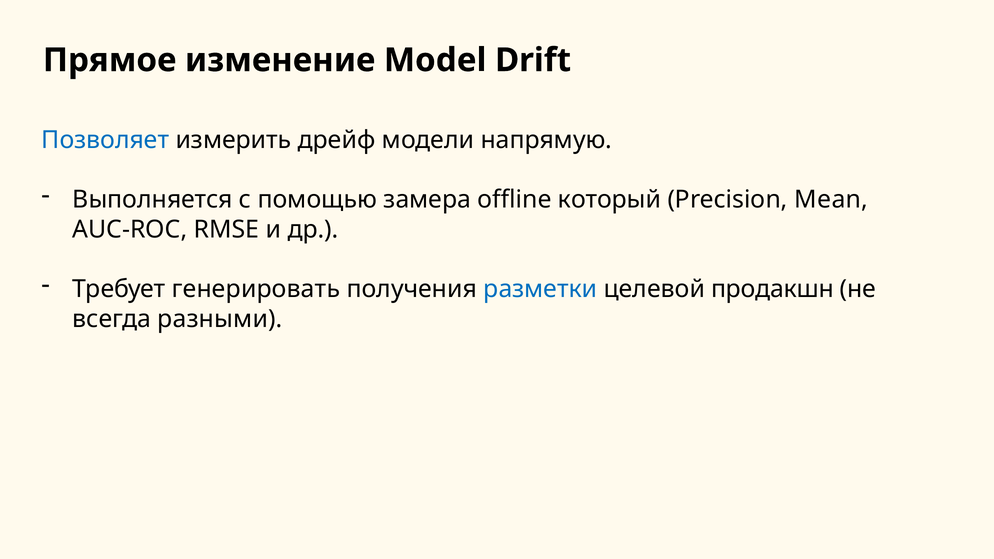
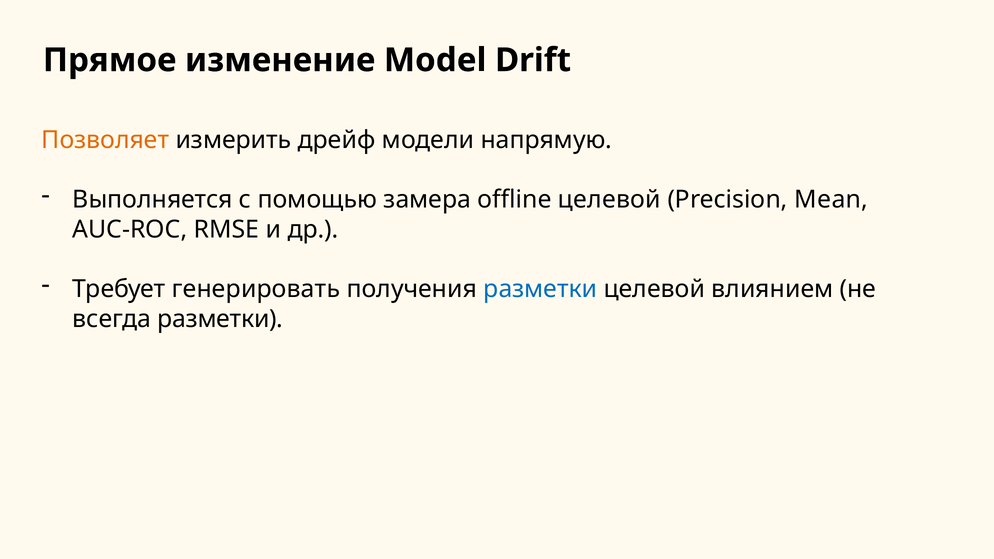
Позволяет colour: blue -> orange
offline который: который -> целевой
продакшн: продакшн -> влиянием
всегда разными: разными -> разметки
